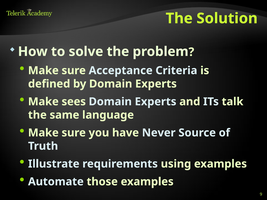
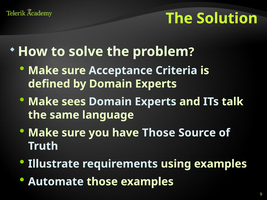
have Never: Never -> Those
